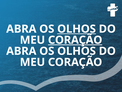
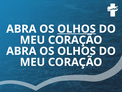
CORAÇÃO at (75, 40) underline: present -> none
